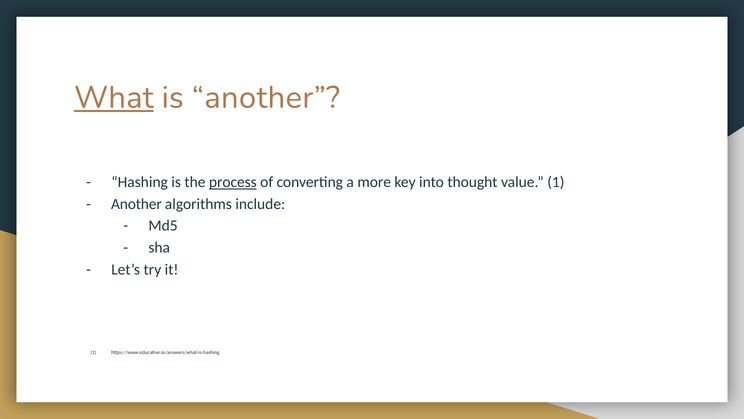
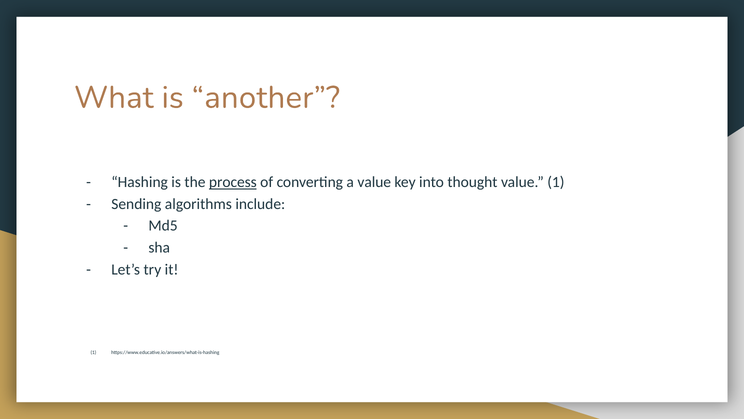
What underline: present -> none
a more: more -> value
Another at (136, 204): Another -> Sending
